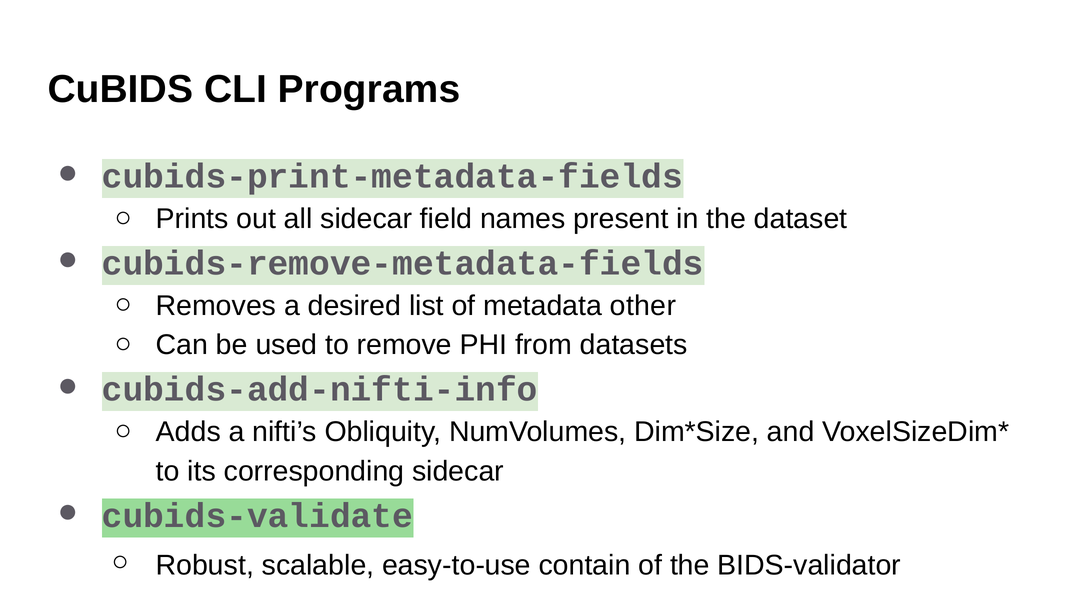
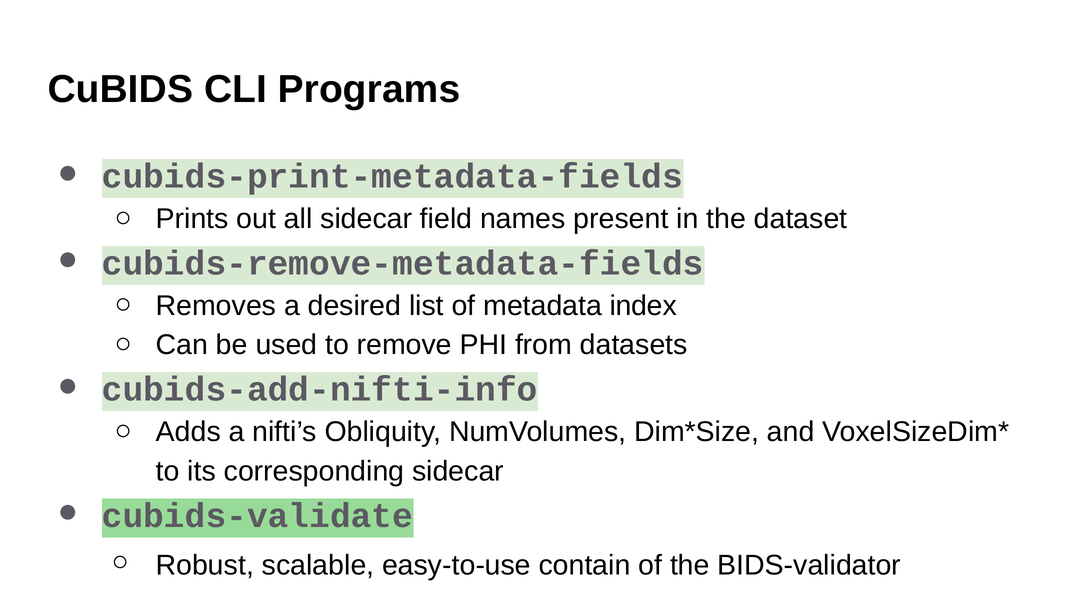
other: other -> index
